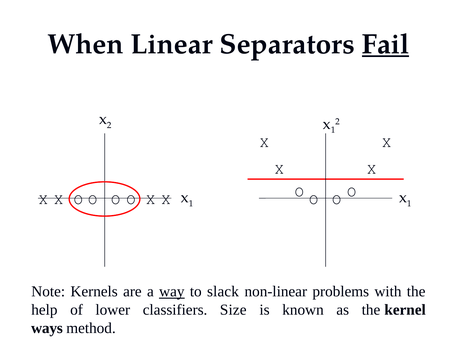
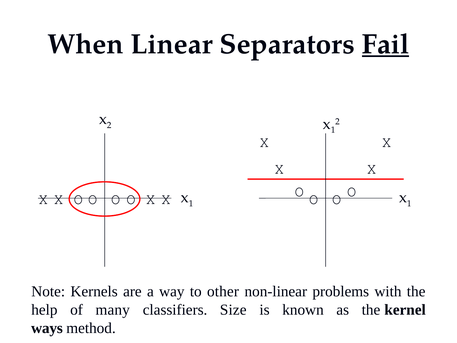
way underline: present -> none
slack: slack -> other
lower: lower -> many
